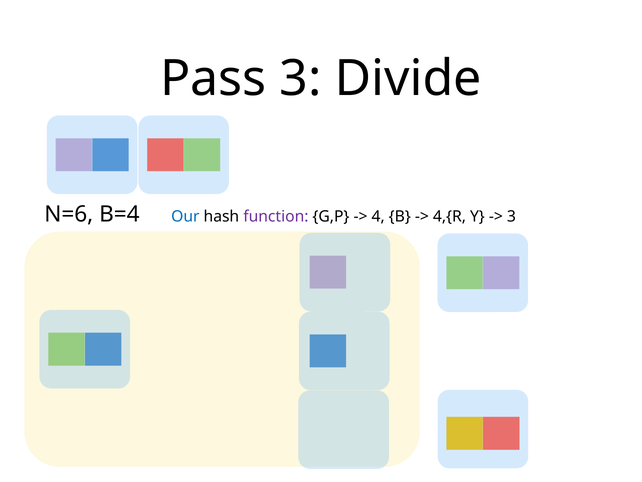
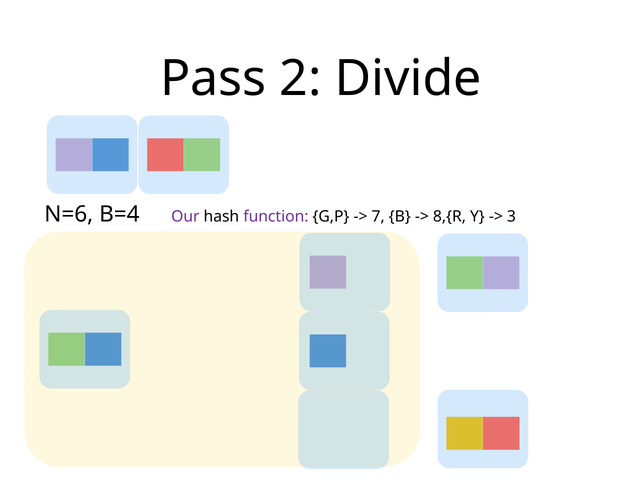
Pass 3: 3 -> 2
Our colour: blue -> purple
4: 4 -> 7
4,{R: 4,{R -> 8,{R
